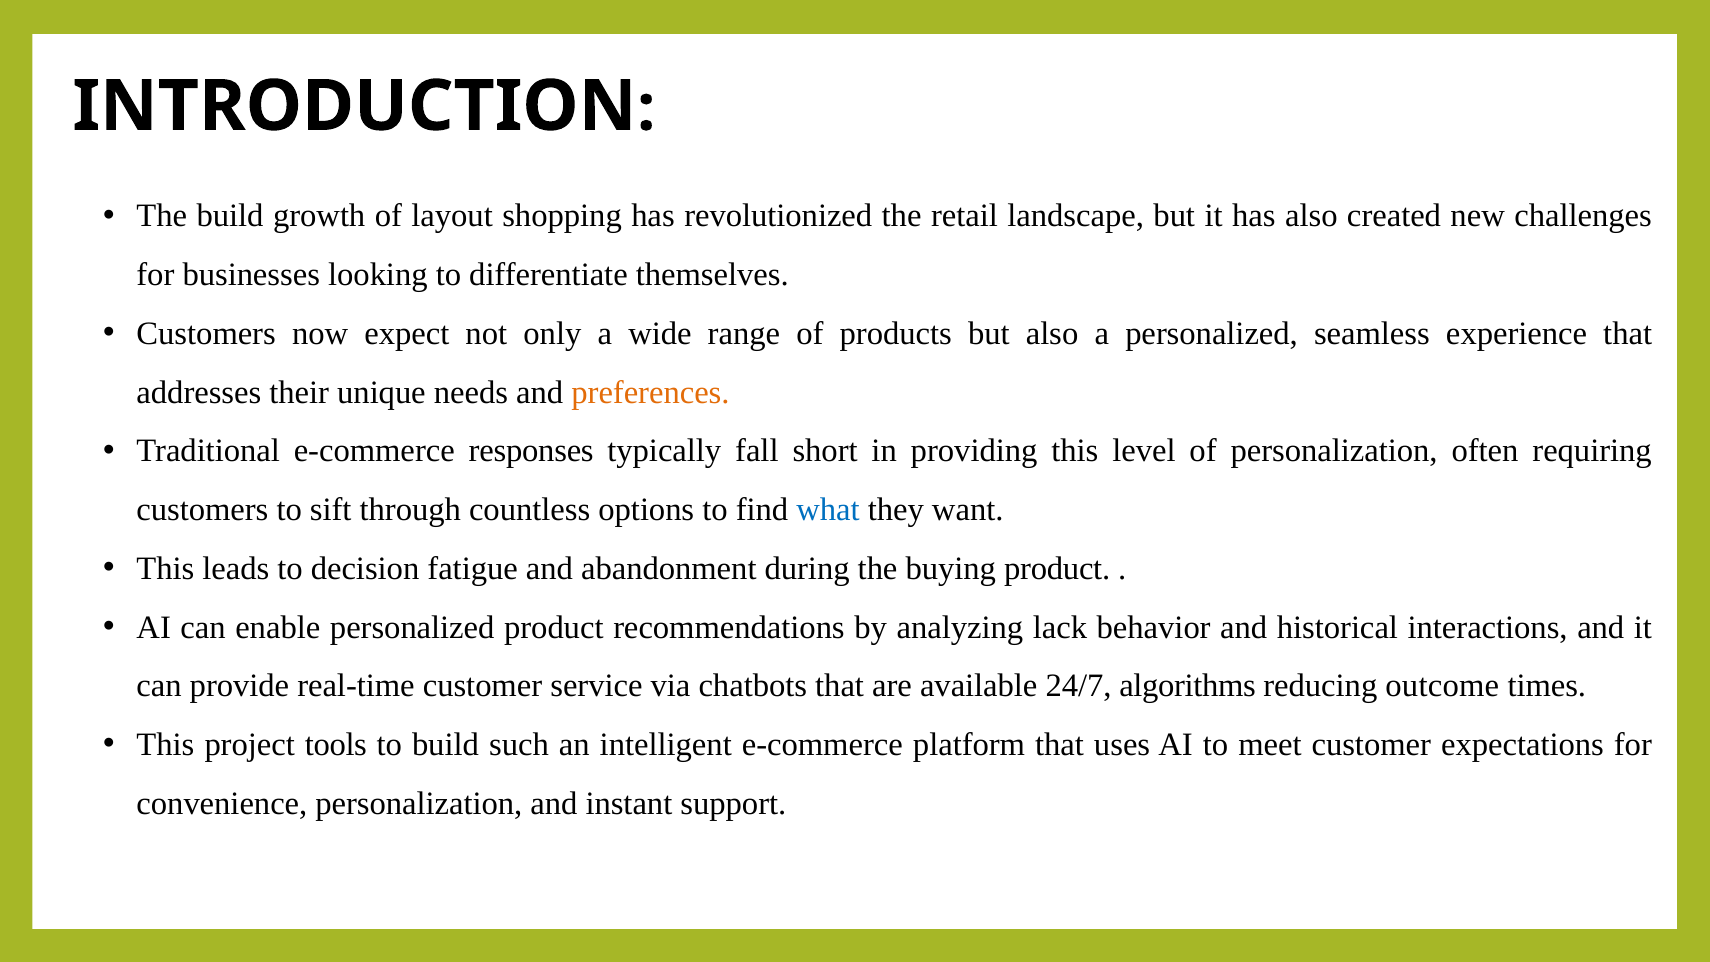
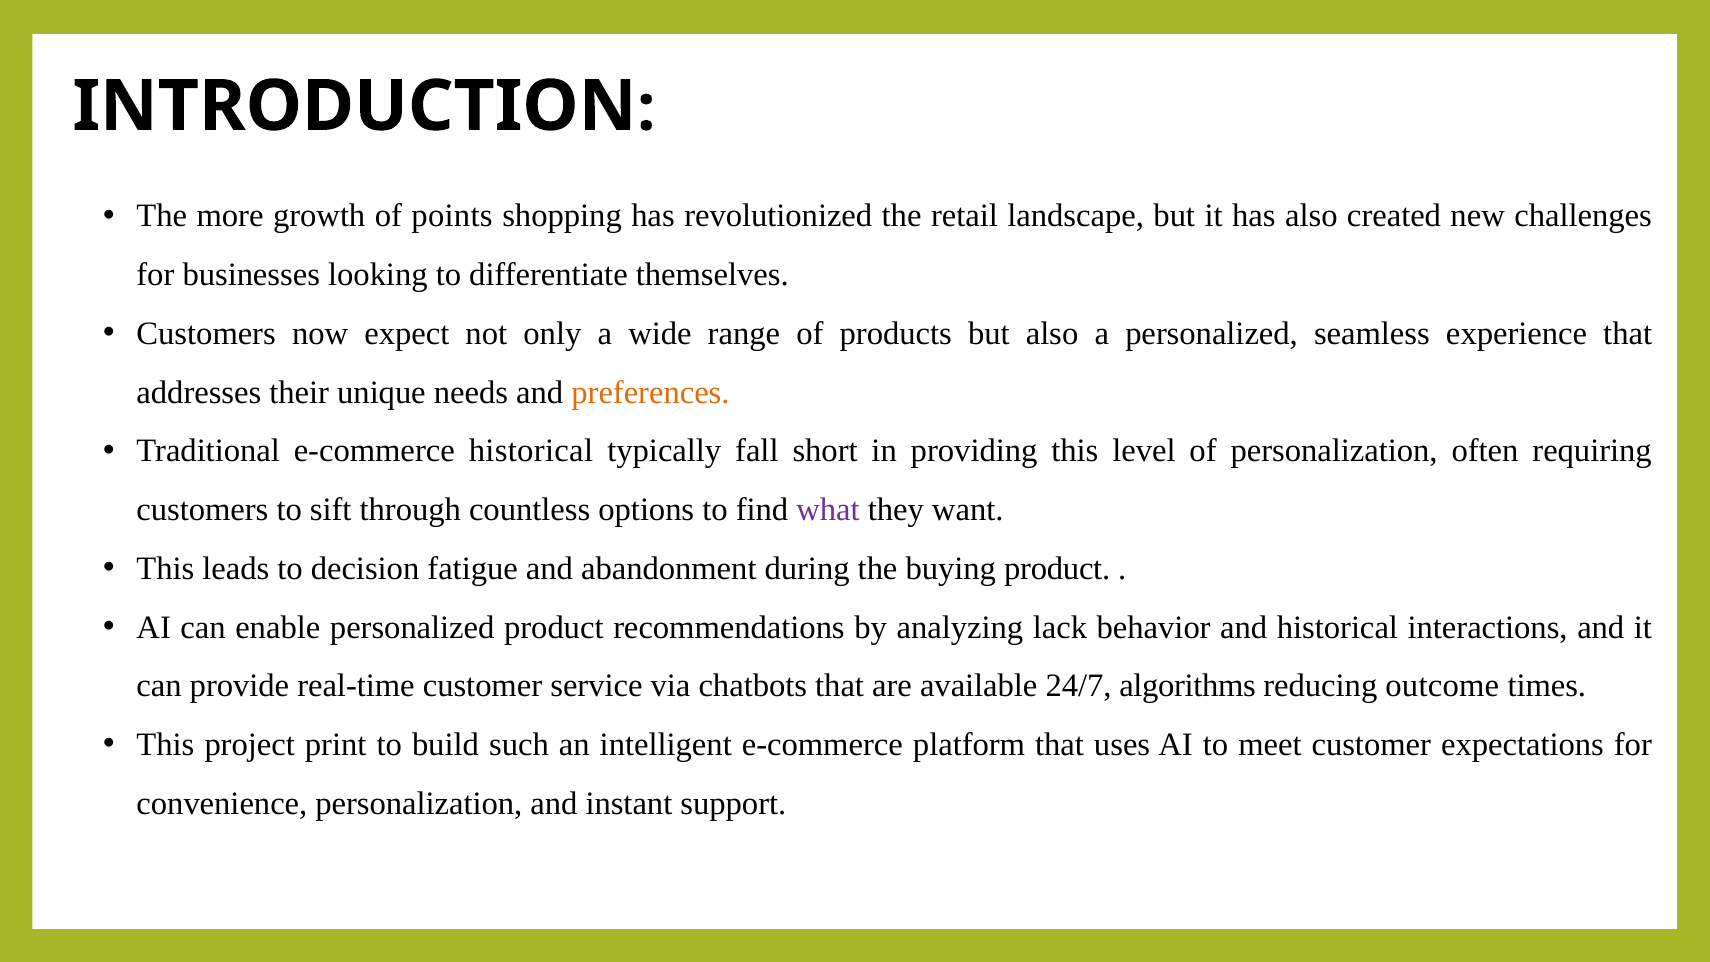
The build: build -> more
layout: layout -> points
e-commerce responses: responses -> historical
what colour: blue -> purple
tools: tools -> print
